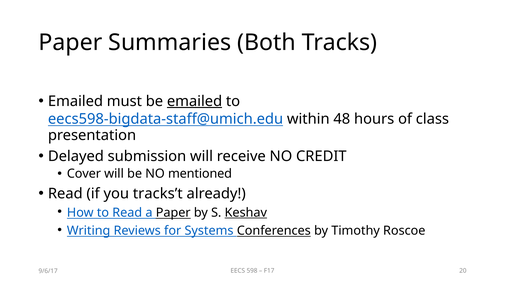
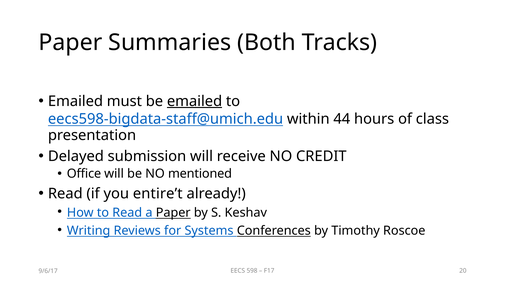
48: 48 -> 44
Cover: Cover -> Office
tracks’t: tracks’t -> entire’t
Keshav underline: present -> none
